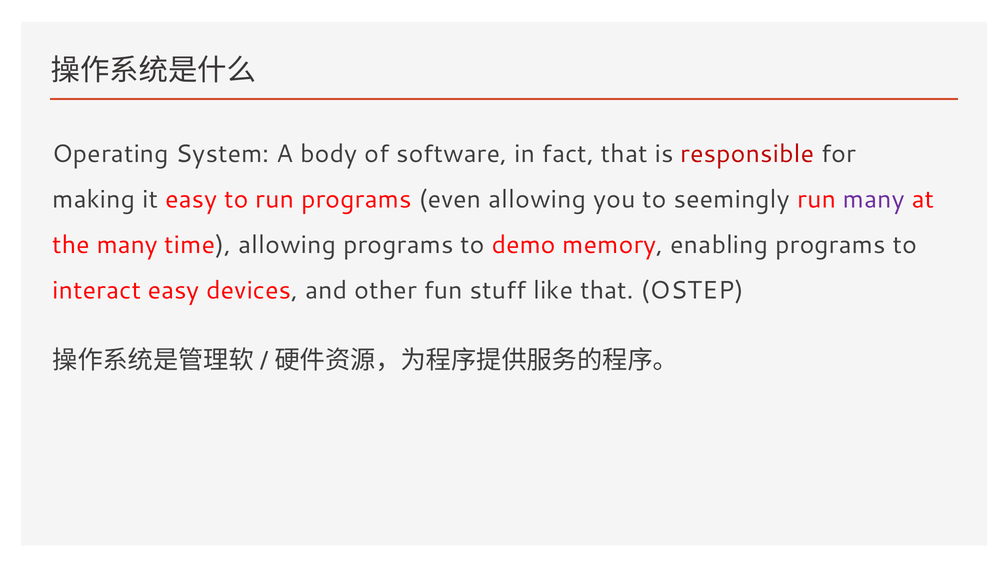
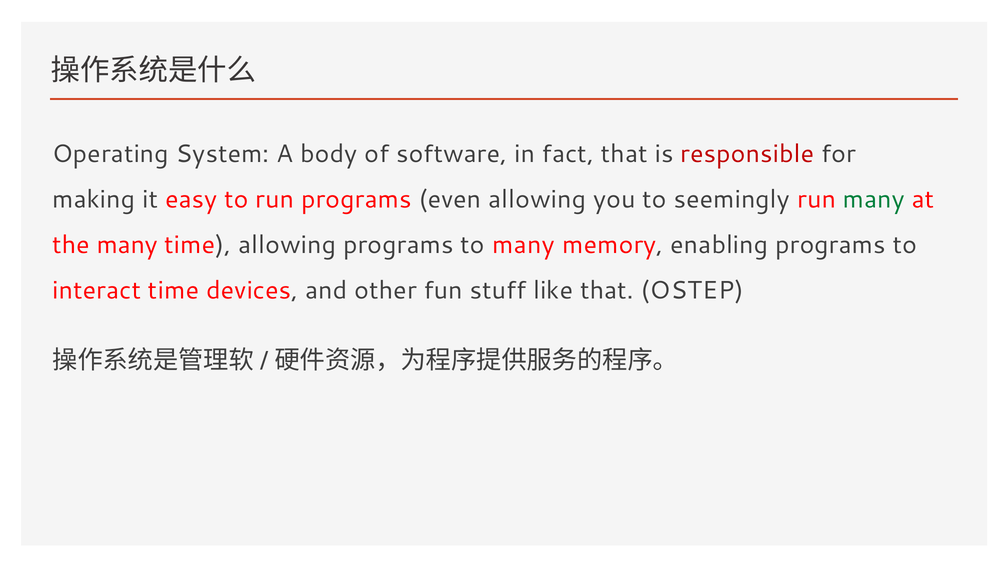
many at (874, 199) colour: purple -> green
to demo: demo -> many
interact easy: easy -> time
